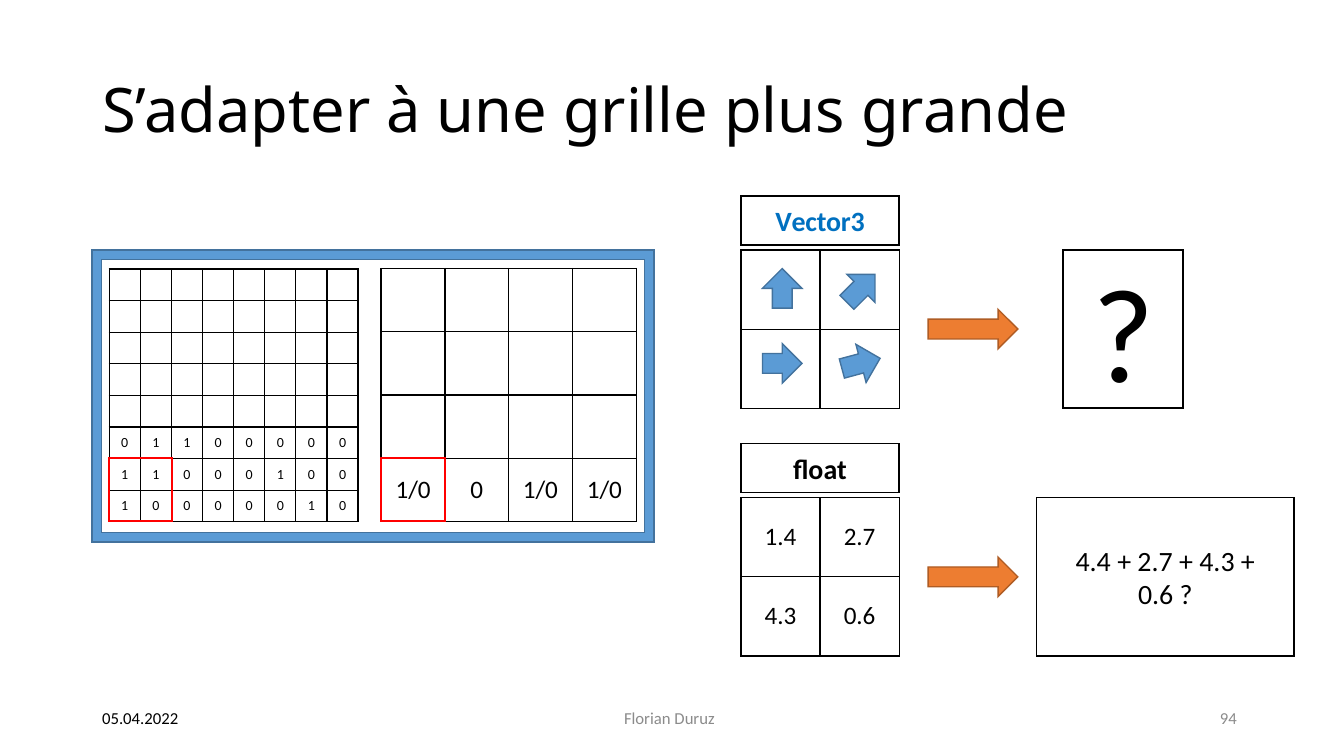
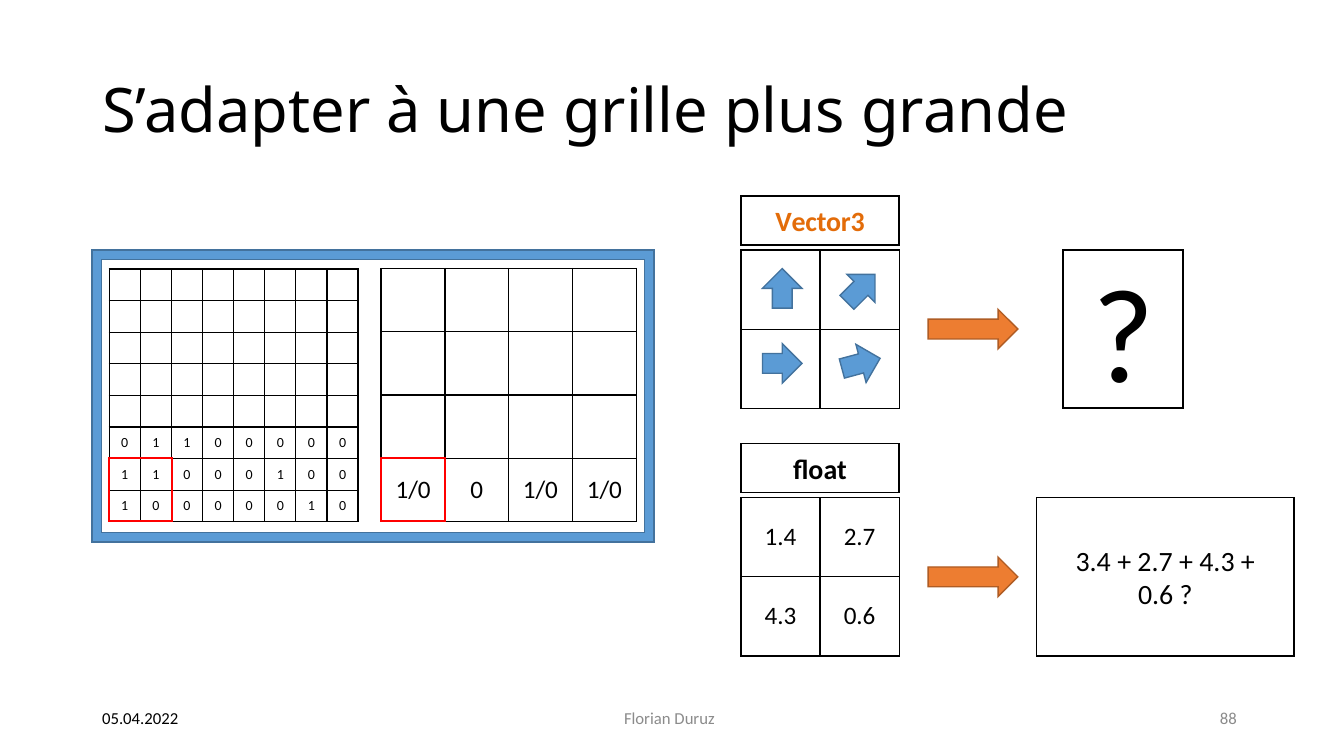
Vector3 colour: blue -> orange
4.4: 4.4 -> 3.4
94: 94 -> 88
